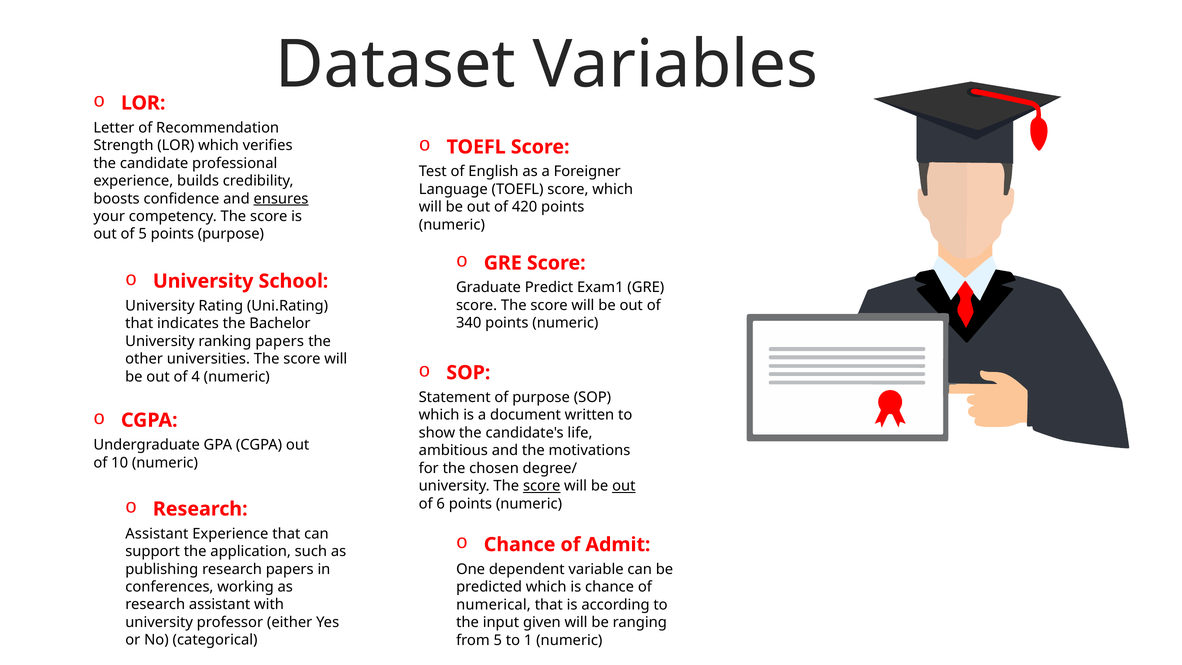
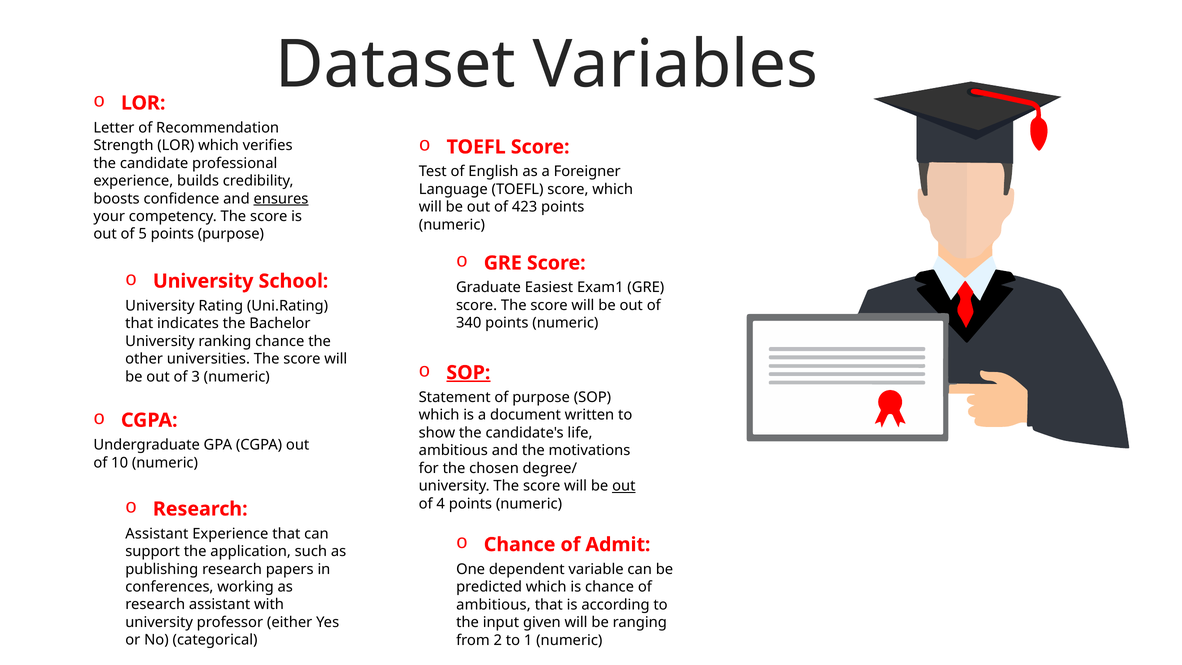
420: 420 -> 423
Predict: Predict -> Easiest
ranking papers: papers -> chance
SOP at (468, 373) underline: none -> present
4: 4 -> 3
score at (542, 486) underline: present -> none
6: 6 -> 4
numerical at (493, 605): numerical -> ambitious
from 5: 5 -> 2
